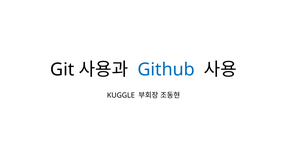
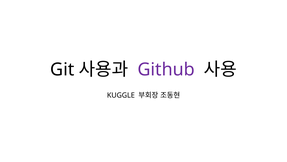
Github colour: blue -> purple
